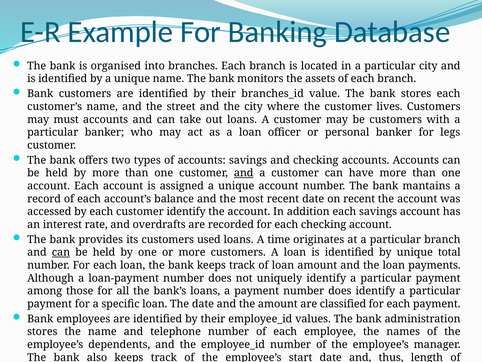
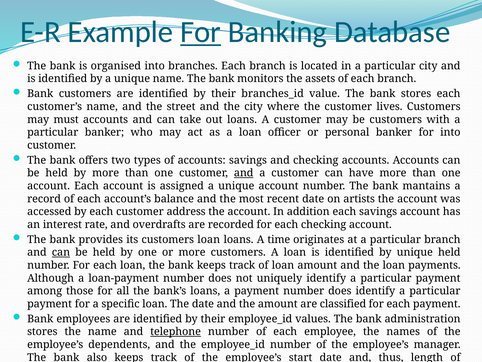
For at (201, 32) underline: none -> present
for legs: legs -> into
on recent: recent -> artists
customer identify: identify -> address
customers used: used -> loan
unique total: total -> held
telephone underline: none -> present
